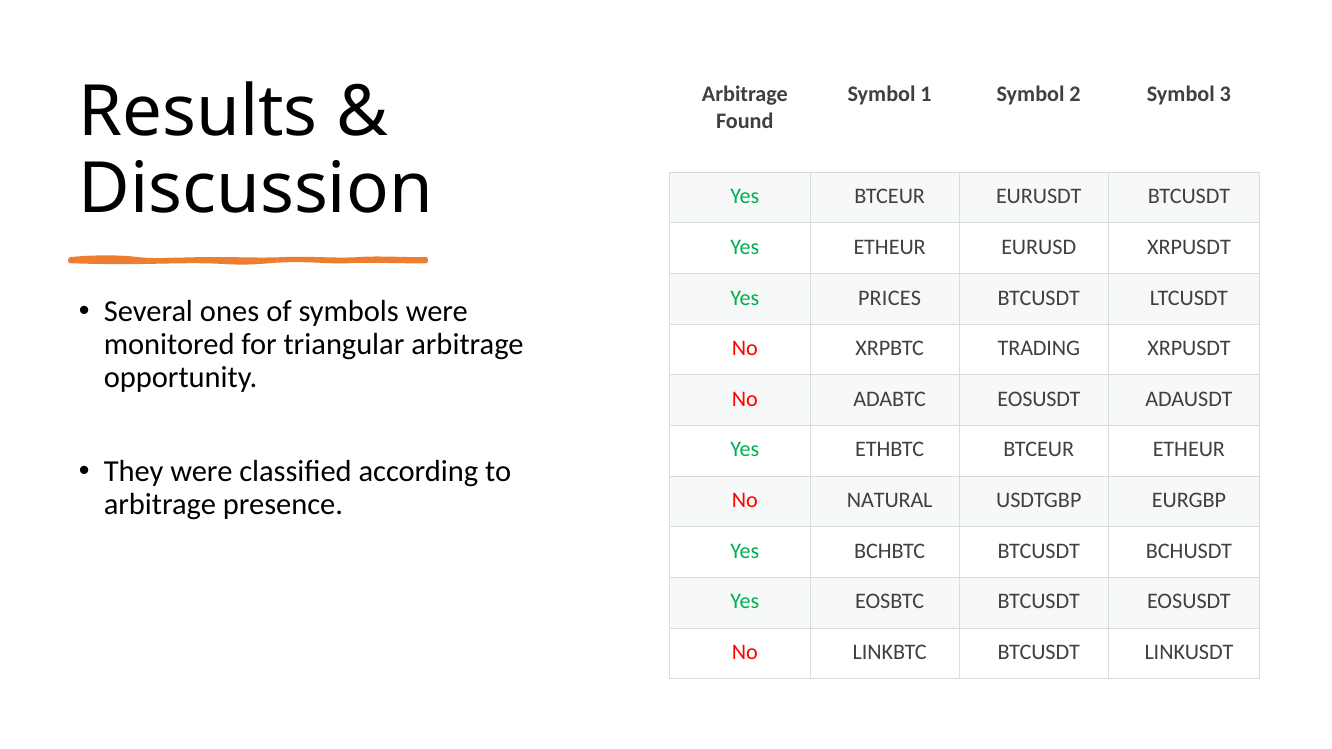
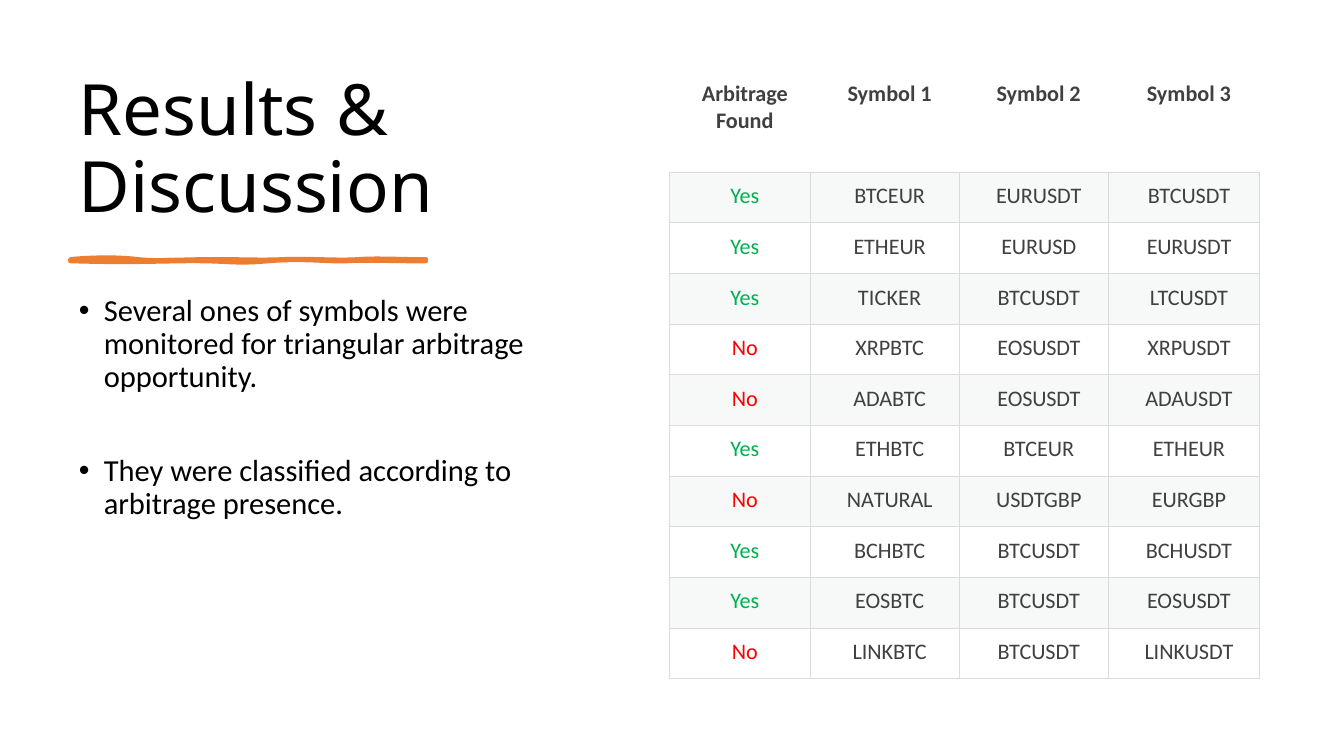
EURUSD XRPUSDT: XRPUSDT -> EURUSDT
PRICES: PRICES -> TICKER
XRPBTC TRADING: TRADING -> EOSUSDT
